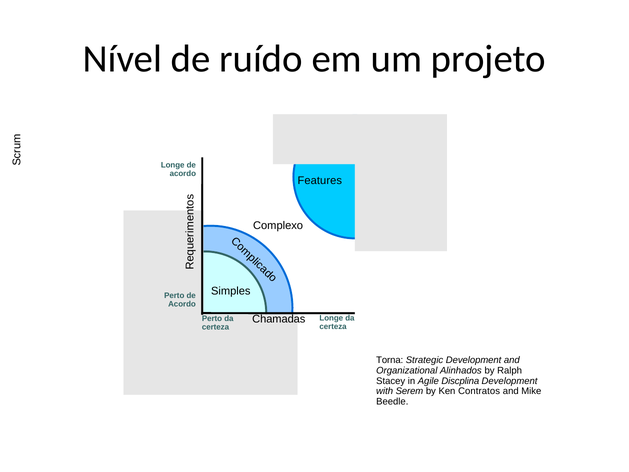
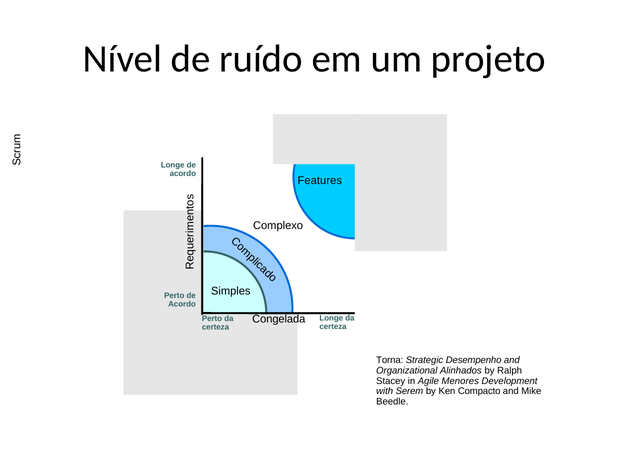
Chamadas: Chamadas -> Congelada
Strategic Development: Development -> Desempenho
Discplina: Discplina -> Menores
Contratos: Contratos -> Compacto
